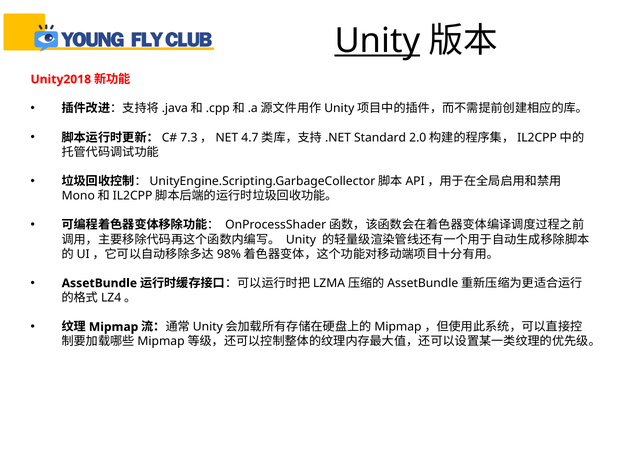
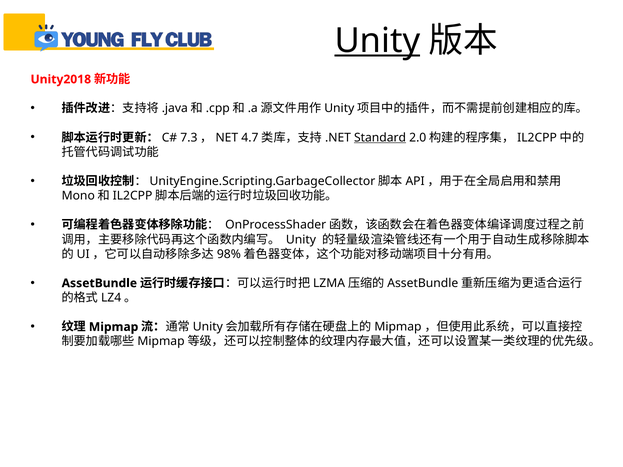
Standard underline: none -> present
